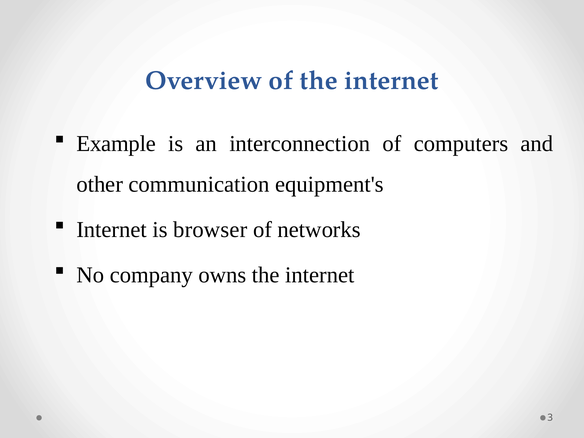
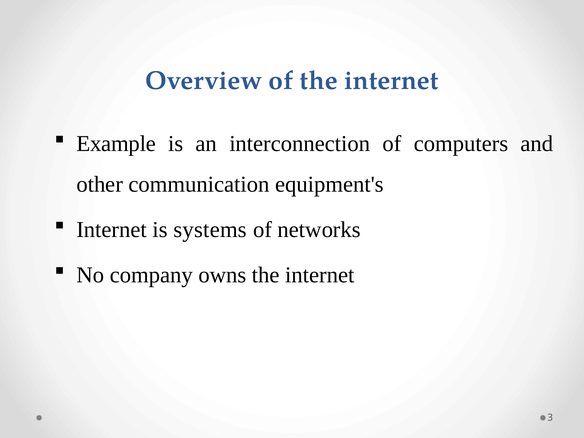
browser: browser -> systems
